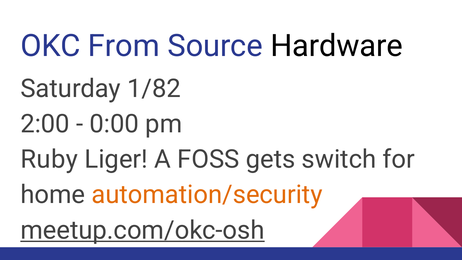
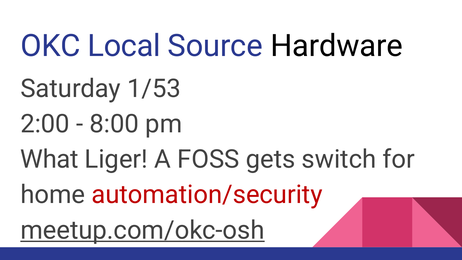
From: From -> Local
1/82: 1/82 -> 1/53
0:00: 0:00 -> 8:00
Ruby: Ruby -> What
automation/security colour: orange -> red
